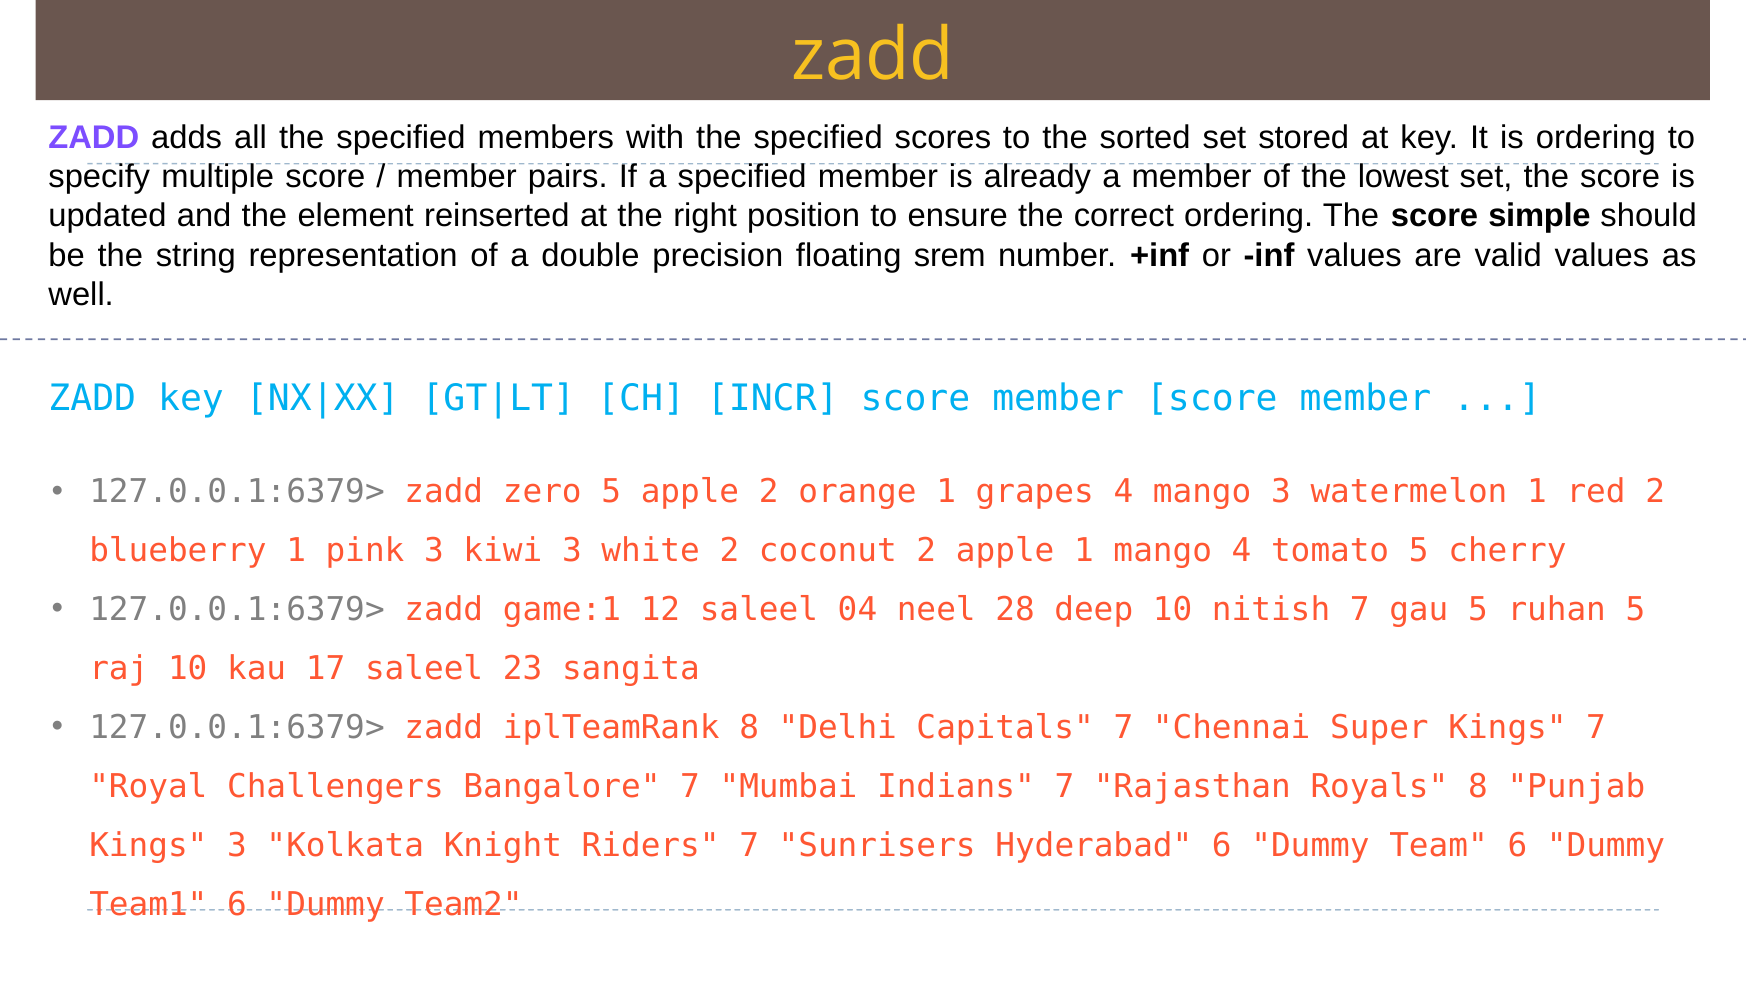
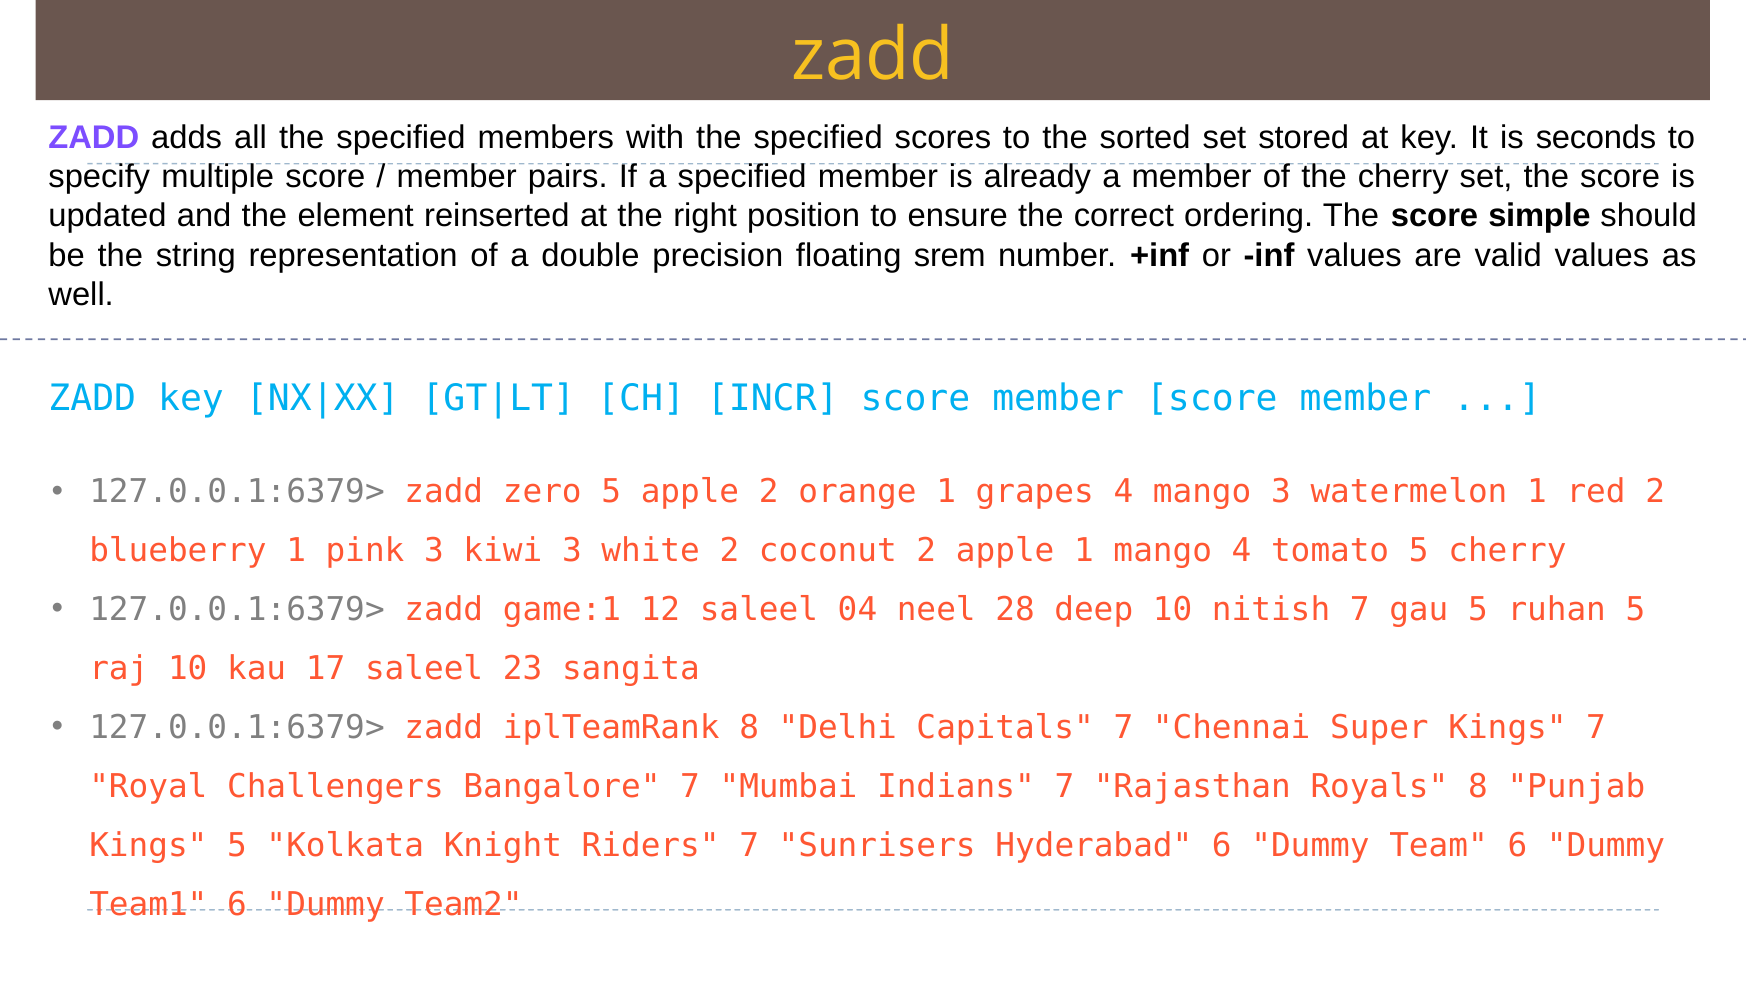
is ordering: ordering -> seconds
the lowest: lowest -> cherry
Kings 3: 3 -> 5
